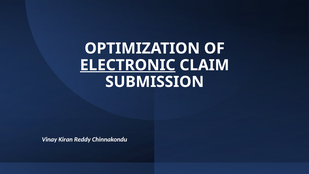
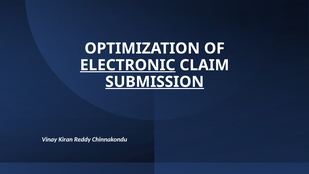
SUBMISSION underline: none -> present
